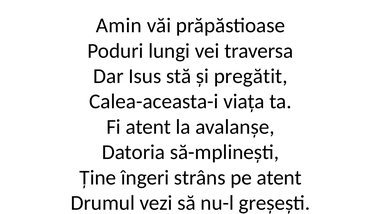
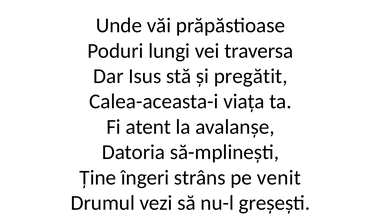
Amin: Amin -> Unde
pe atent: atent -> venit
